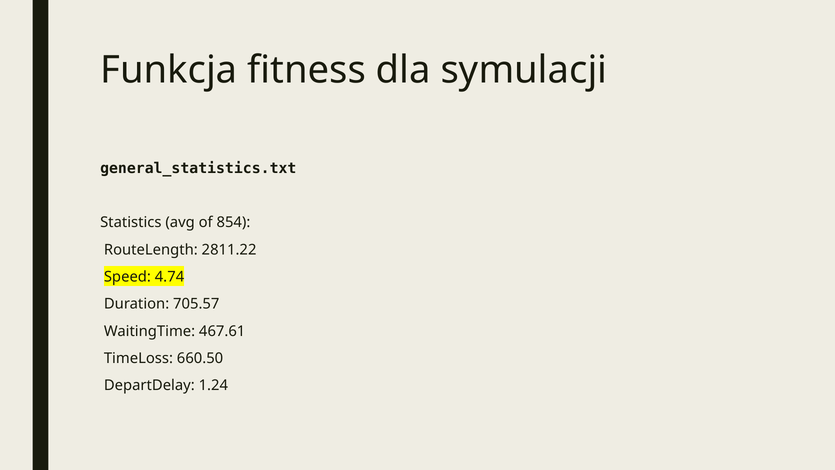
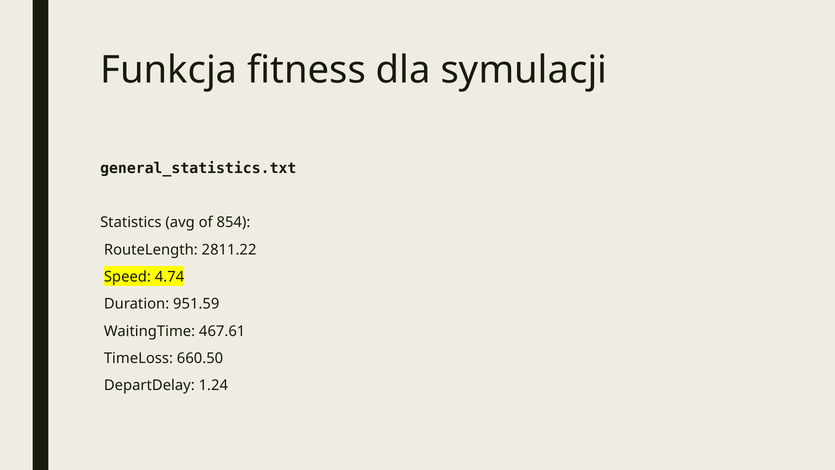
705.57: 705.57 -> 951.59
